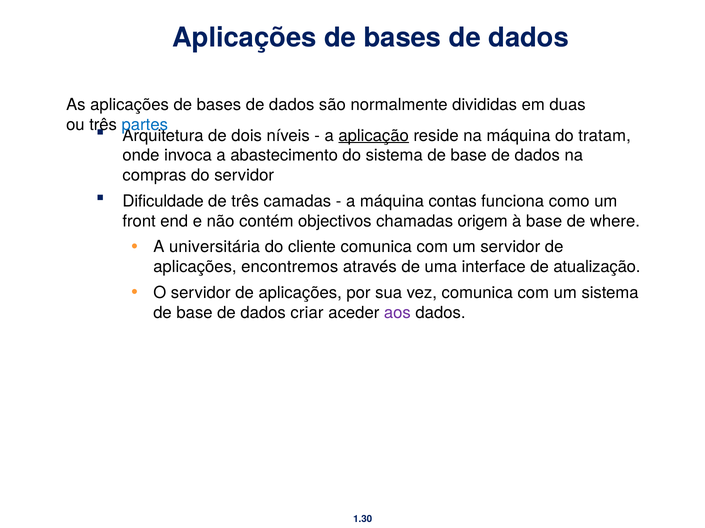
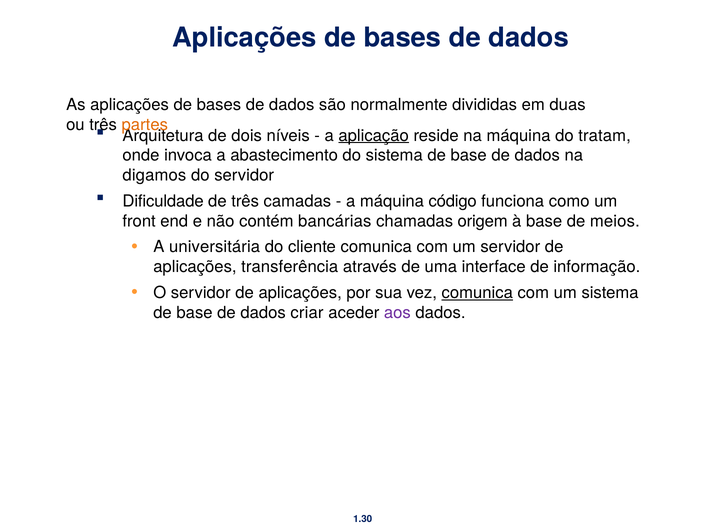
partes colour: blue -> orange
compras: compras -> digamos
contas: contas -> código
objectivos: objectivos -> bancárias
where: where -> meios
encontremos: encontremos -> transferência
atualização: atualização -> informação
comunica at (477, 293) underline: none -> present
